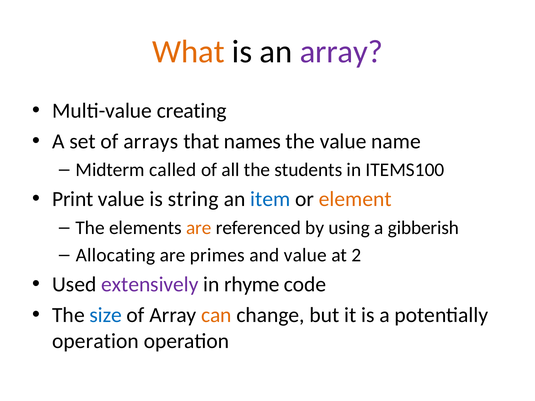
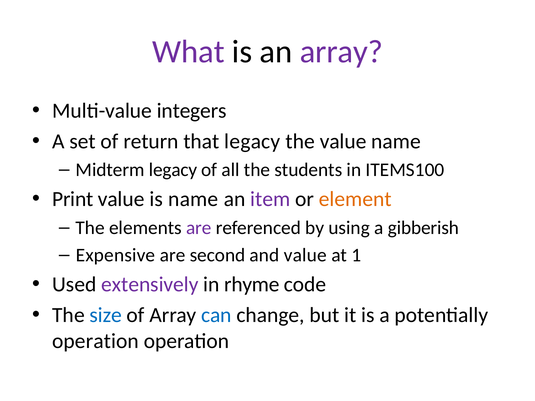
What colour: orange -> purple
creating: creating -> integers
arrays: arrays -> return
that names: names -> legacy
Midterm called: called -> legacy
is string: string -> name
item colour: blue -> purple
are at (199, 228) colour: orange -> purple
Allocating: Allocating -> Expensive
primes: primes -> second
2: 2 -> 1
can colour: orange -> blue
